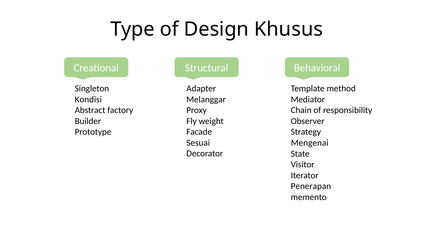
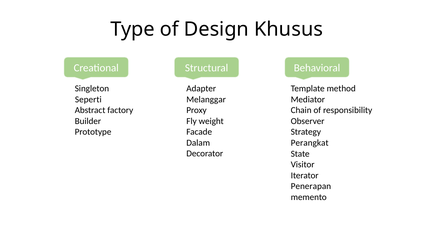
Kondisi: Kondisi -> Seperti
Sesuai: Sesuai -> Dalam
Mengenai: Mengenai -> Perangkat
